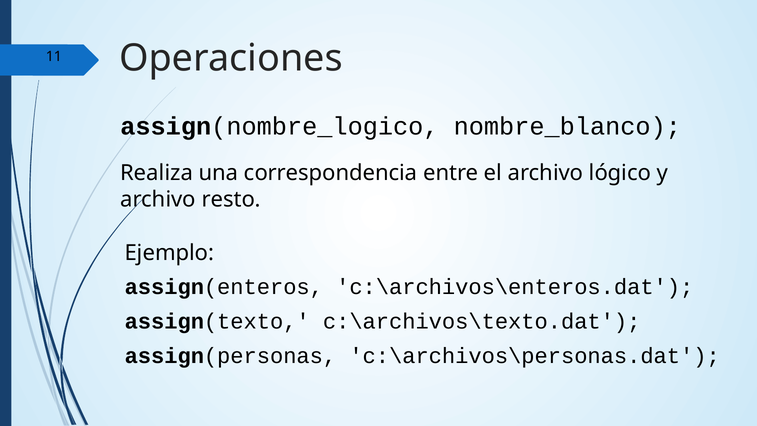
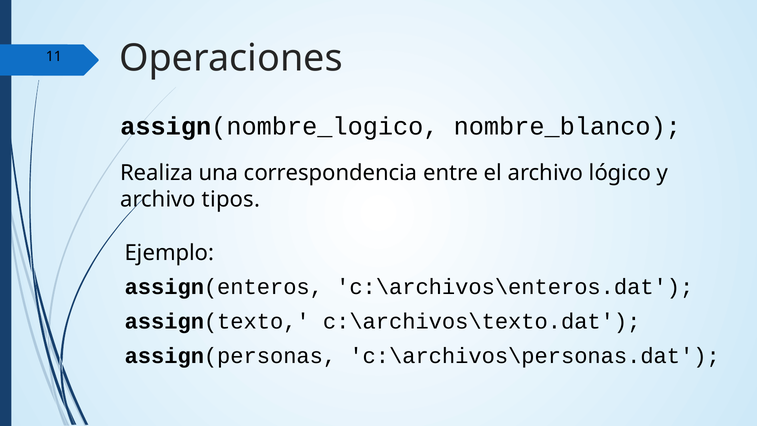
resto: resto -> tipos
